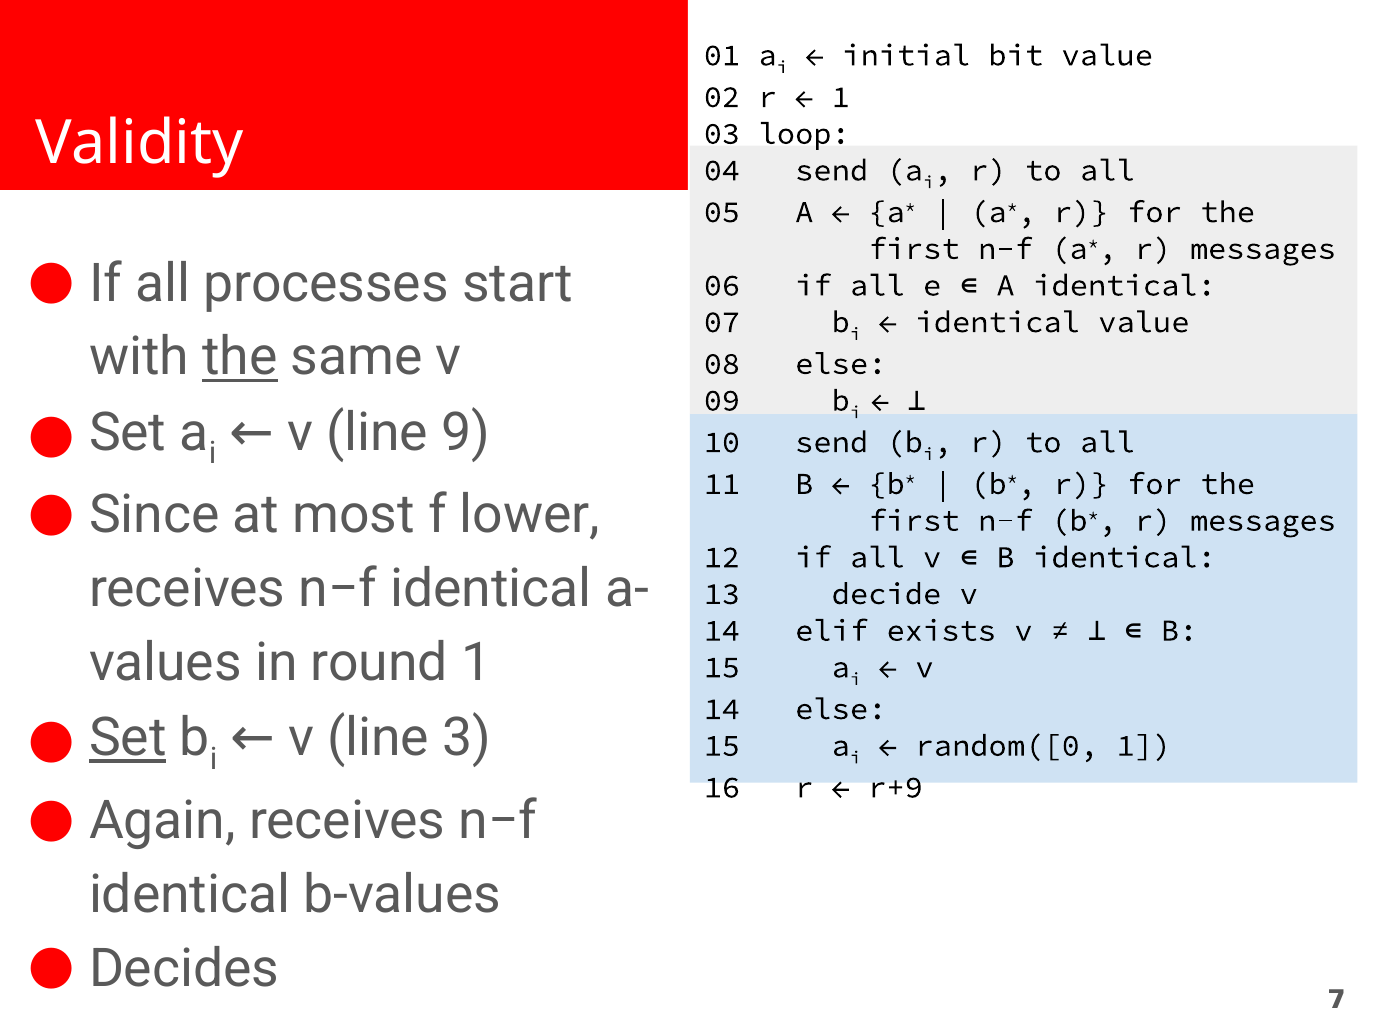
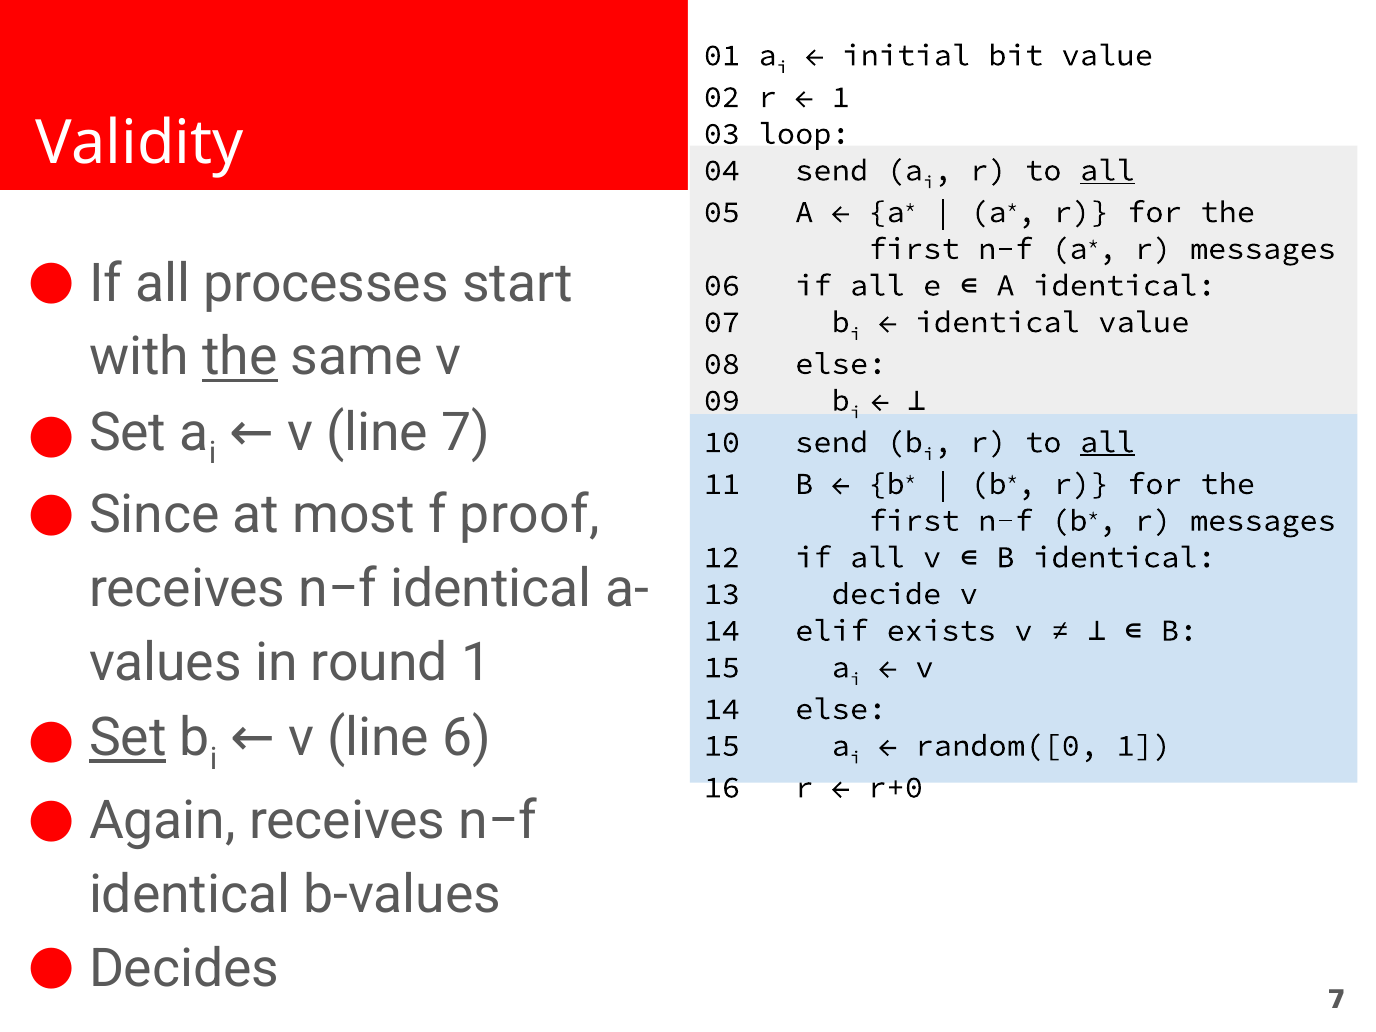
all at (1107, 170) underline: none -> present
line 9: 9 -> 7
all at (1107, 442) underline: none -> present
lower: lower -> proof
3: 3 -> 6
r+9: r+9 -> r+0
